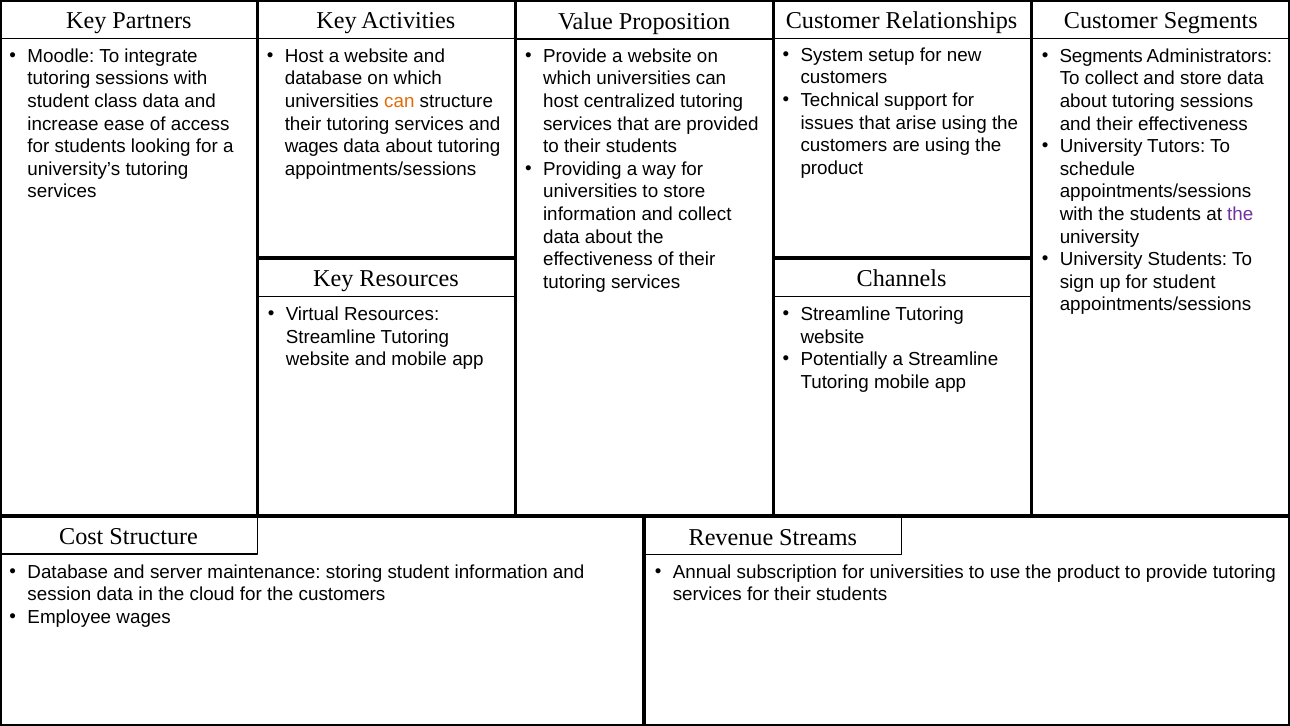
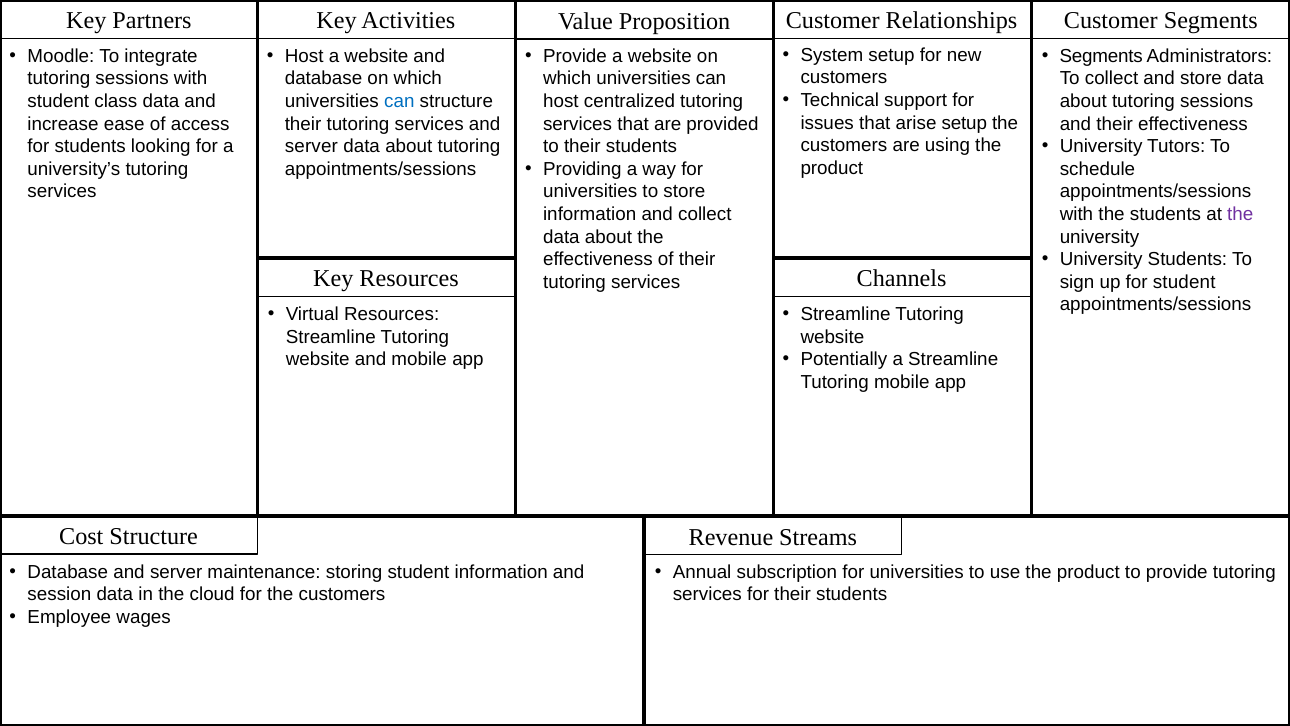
can at (399, 101) colour: orange -> blue
arise using: using -> setup
wages at (312, 146): wages -> server
